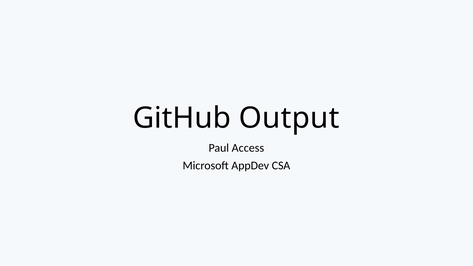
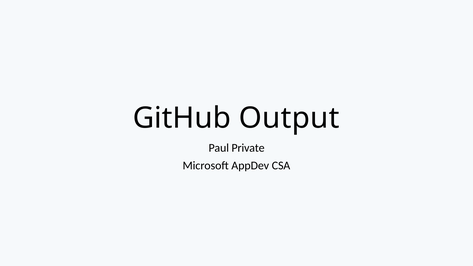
Access: Access -> Private
